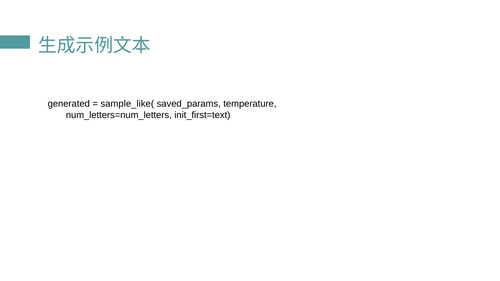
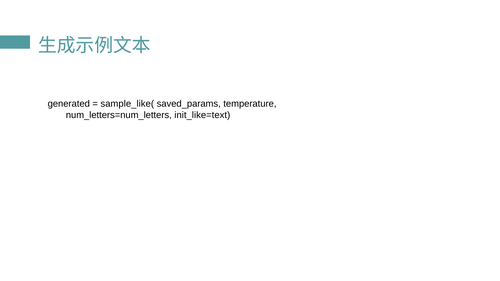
init_first=text: init_first=text -> init_like=text
